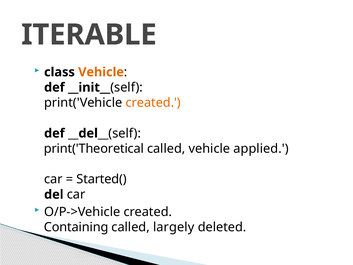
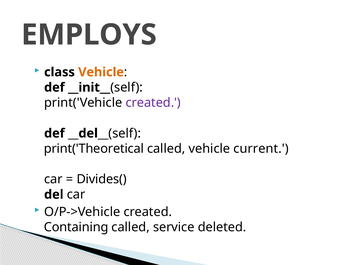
ITERABLE: ITERABLE -> EMPLOYS
created at (153, 103) colour: orange -> purple
applied: applied -> current
Started(: Started( -> Divides(
largely: largely -> service
